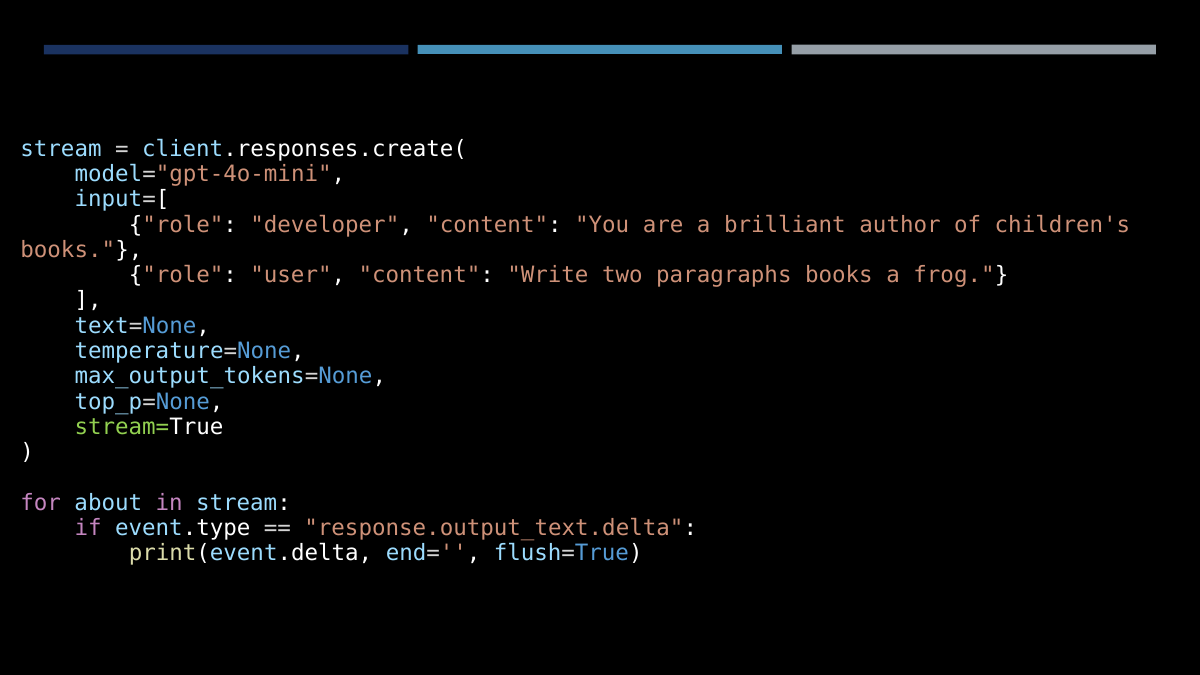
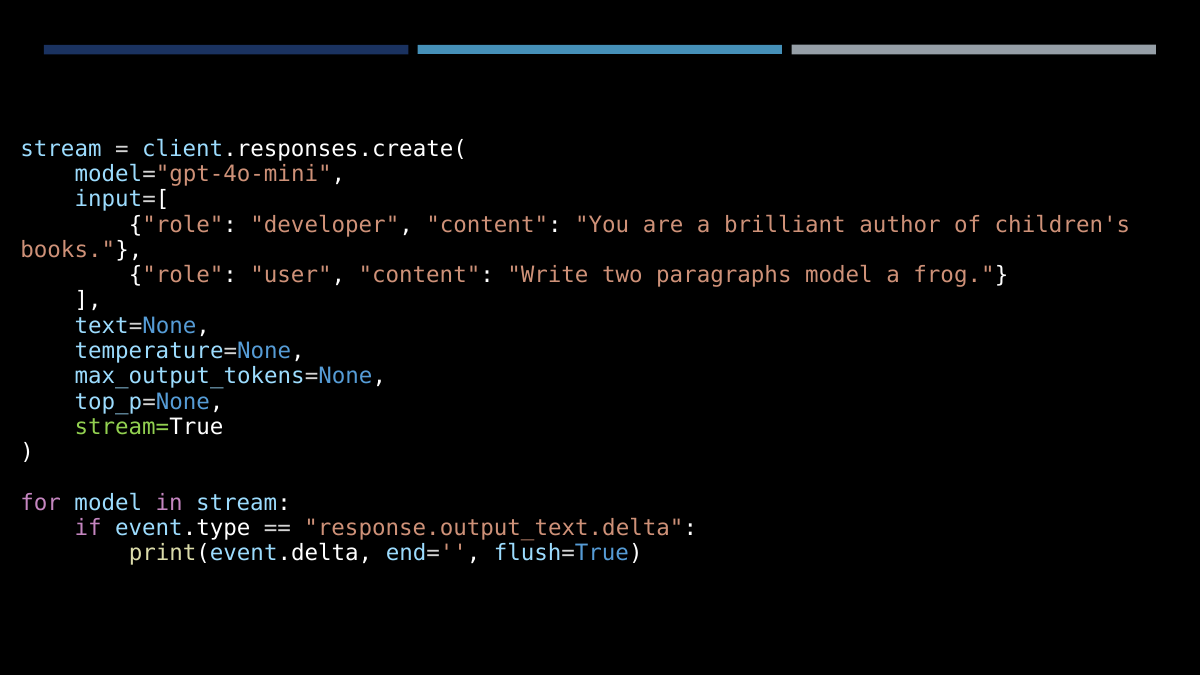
paragraphs books: books -> model
for about: about -> model
